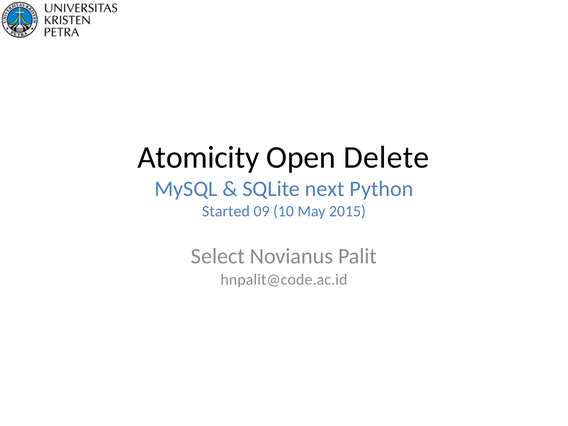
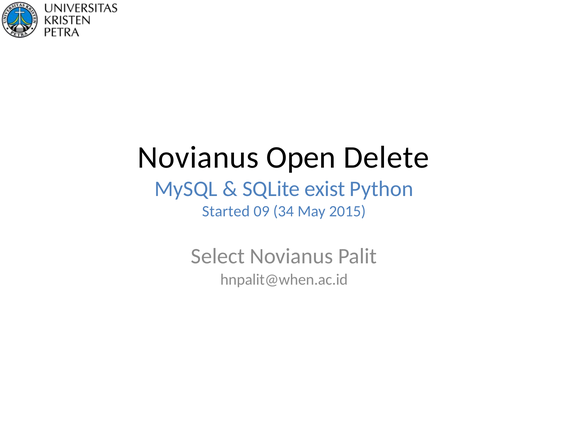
Atomicity at (198, 157): Atomicity -> Novianus
next: next -> exist
10: 10 -> 34
hnpalit@code.ac.id: hnpalit@code.ac.id -> hnpalit@when.ac.id
